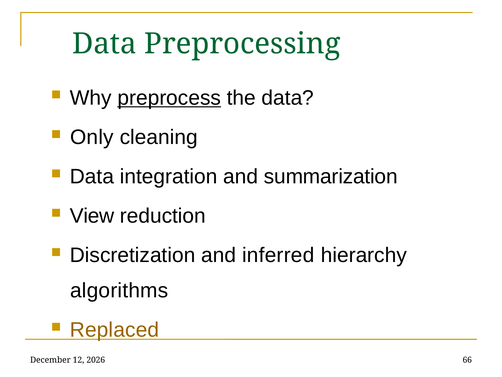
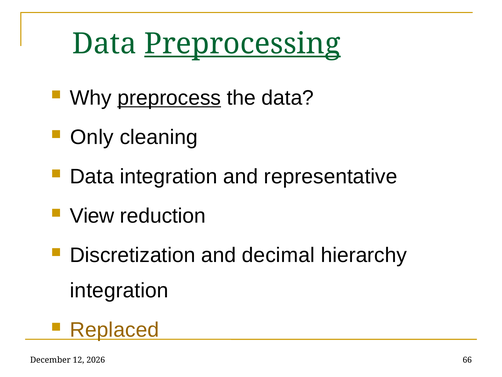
Preprocessing underline: none -> present
summarization: summarization -> representative
inferred: inferred -> decimal
algorithms at (119, 290): algorithms -> integration
